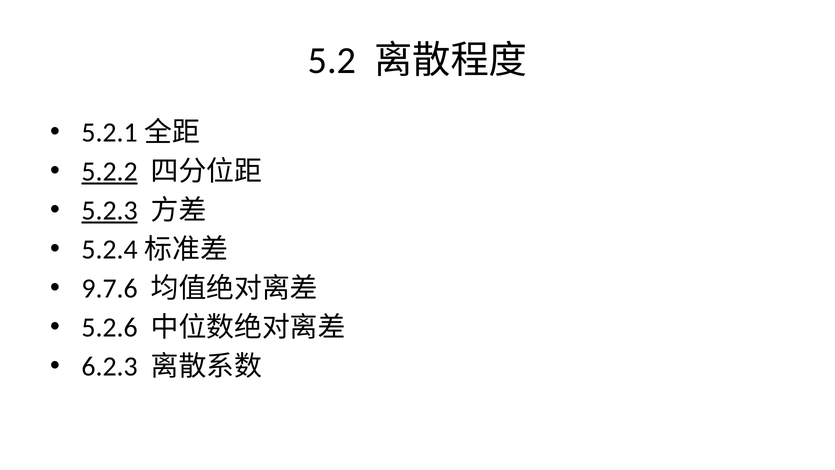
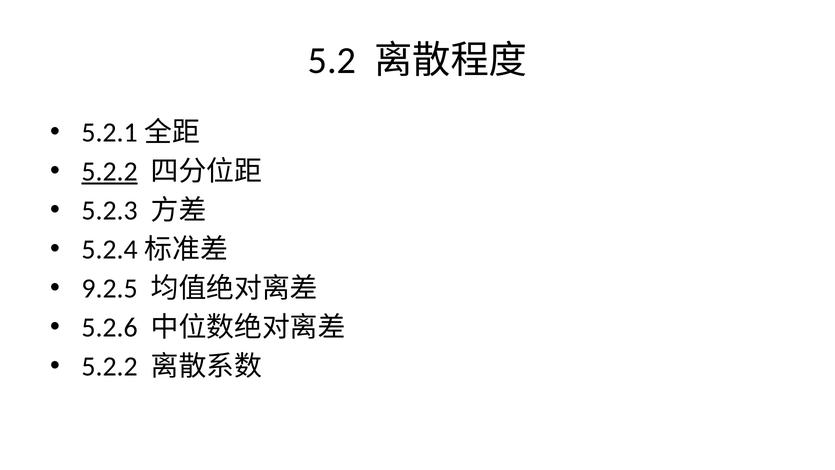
5.2.3 underline: present -> none
9.7.6: 9.7.6 -> 9.2.5
6.2.3 at (110, 366): 6.2.3 -> 5.2.2
